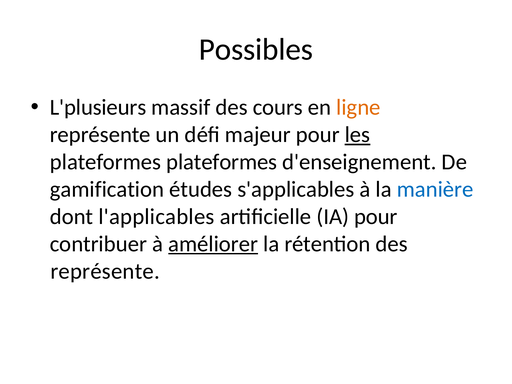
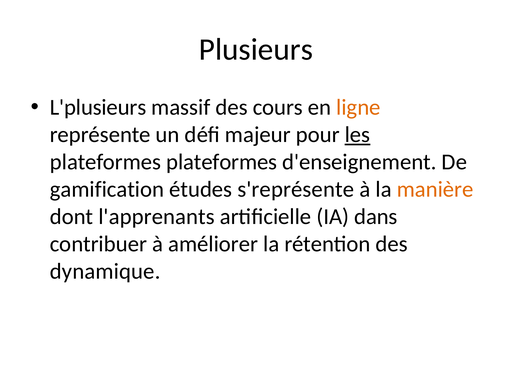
Possibles: Possibles -> Plusieurs
s'applicables: s'applicables -> s'représente
manière colour: blue -> orange
l'applicables: l'applicables -> l'apprenants
IA pour: pour -> dans
améliorer underline: present -> none
représente at (105, 271): représente -> dynamique
